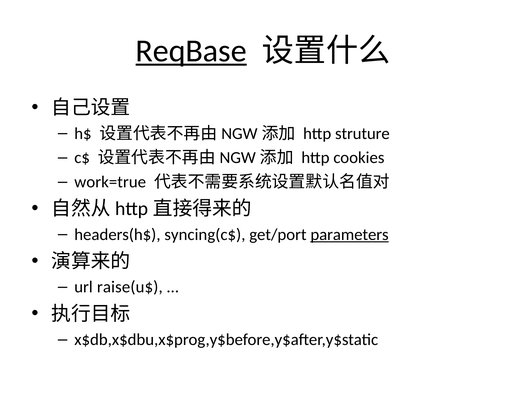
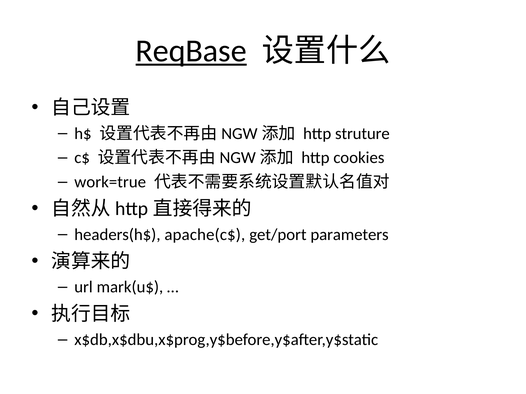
syncing(c$: syncing(c$ -> apache(c$
parameters underline: present -> none
raise(u$: raise(u$ -> mark(u$
